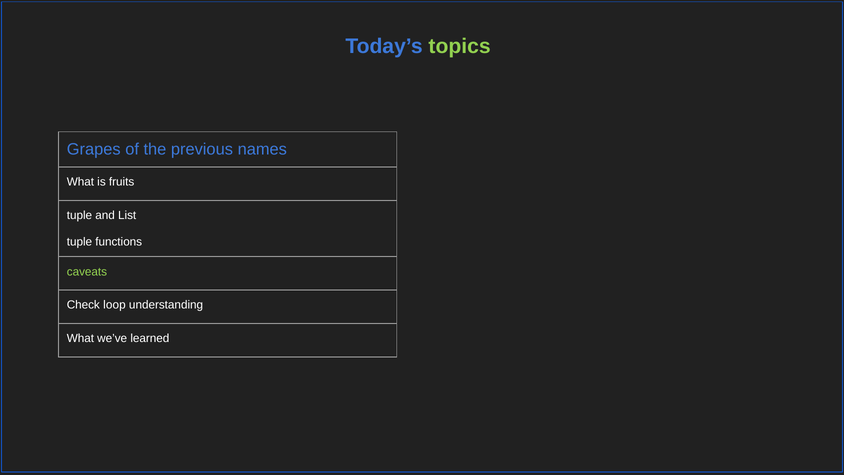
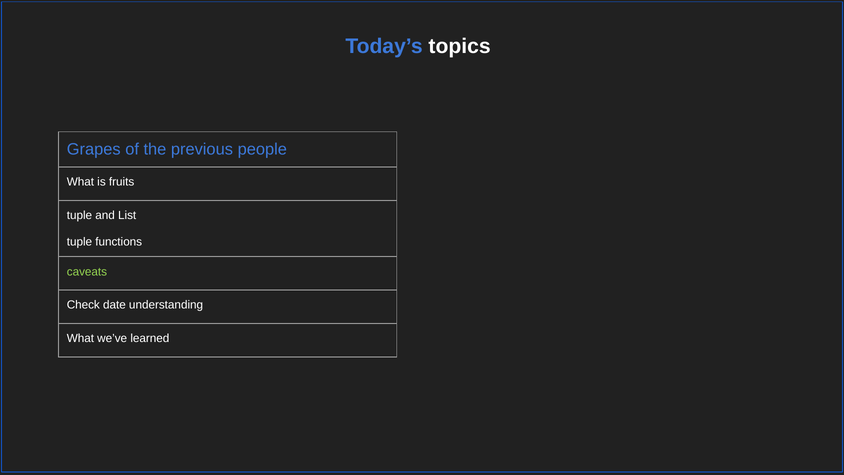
topics colour: light green -> white
names: names -> people
loop: loop -> date
